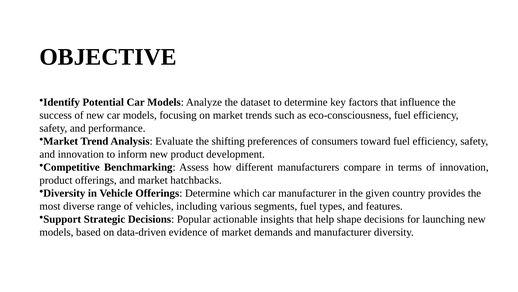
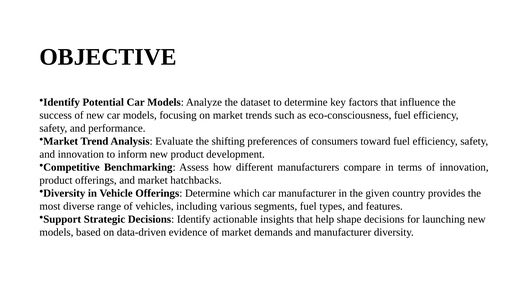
Decisions Popular: Popular -> Identify
